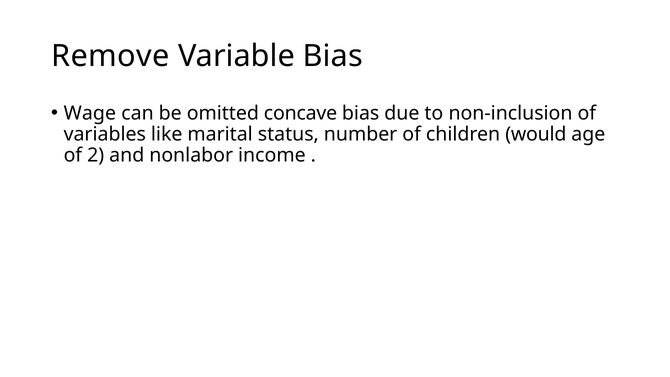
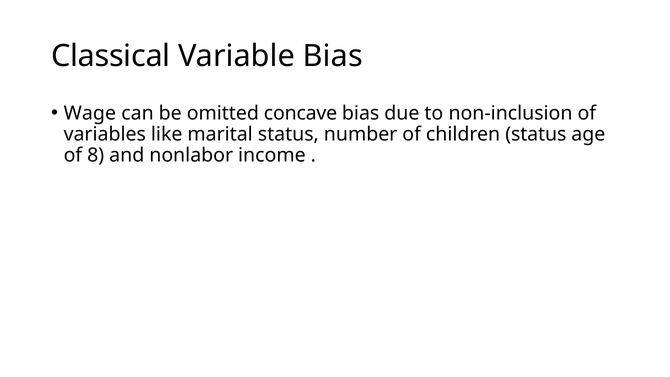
Remove: Remove -> Classical
children would: would -> status
2: 2 -> 8
